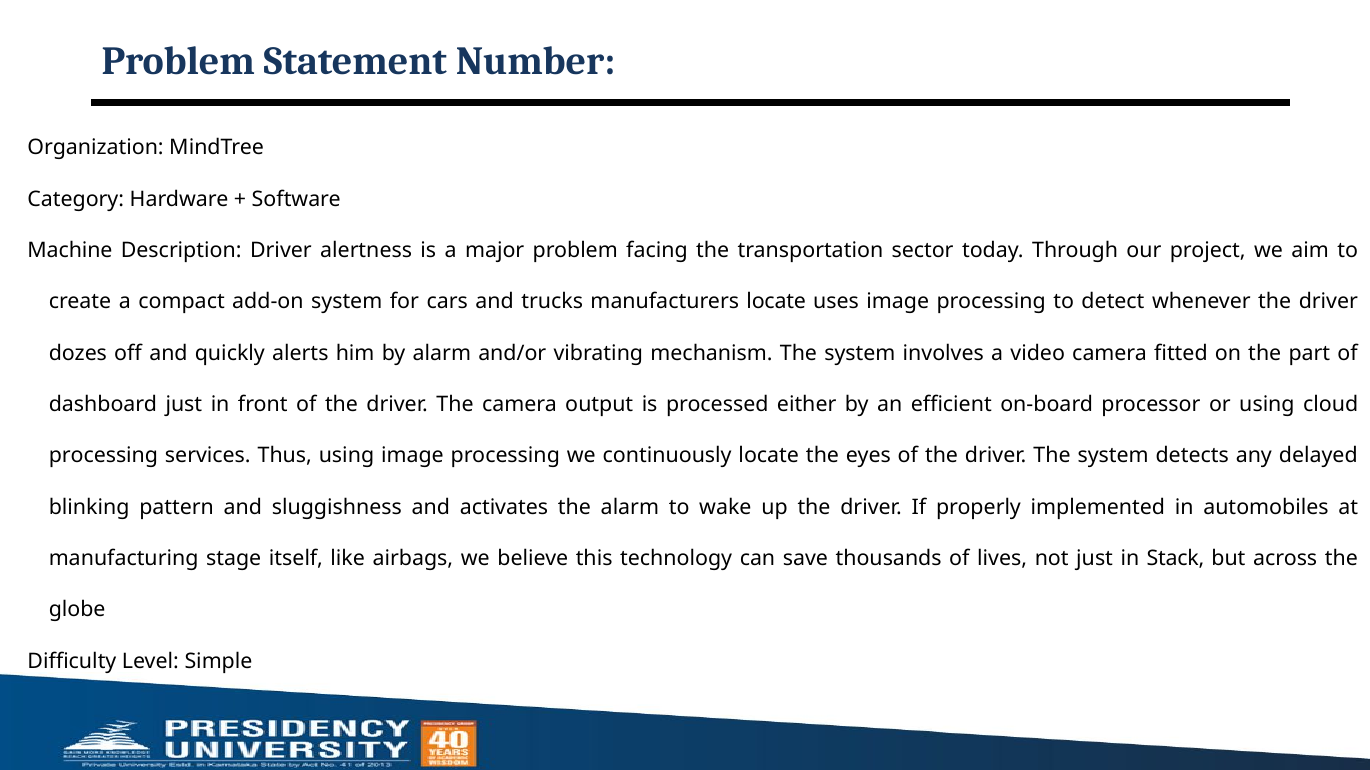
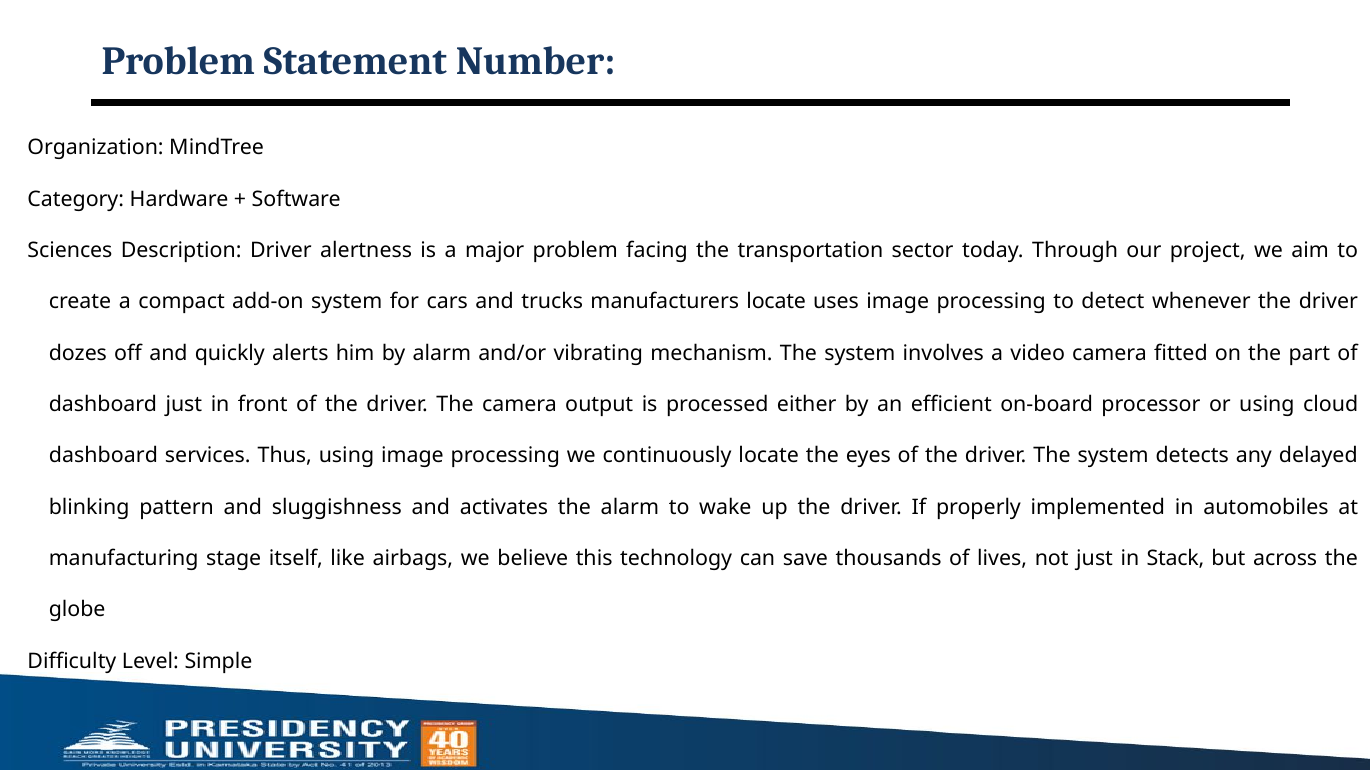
Machine: Machine -> Sciences
processing at (103, 456): processing -> dashboard
